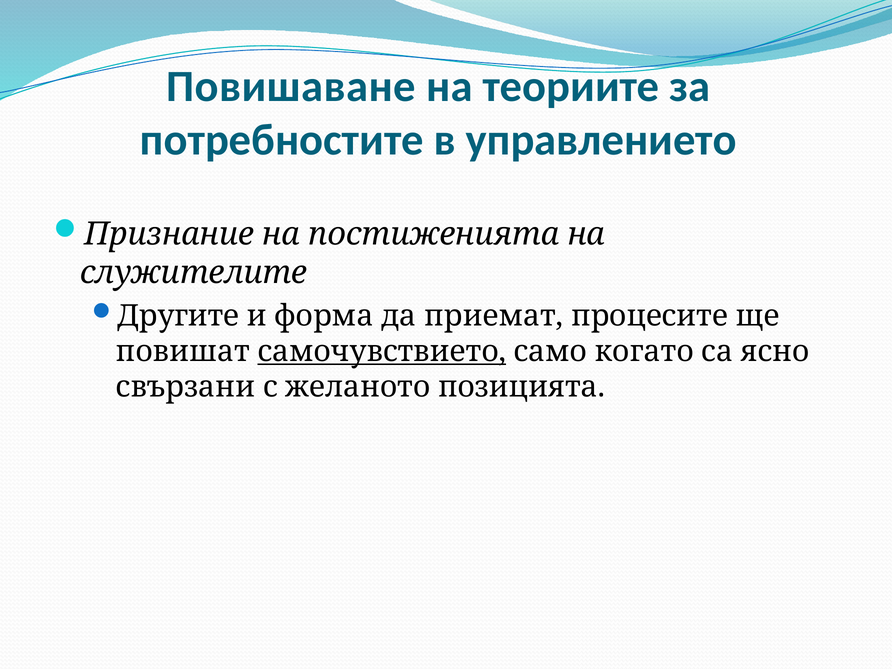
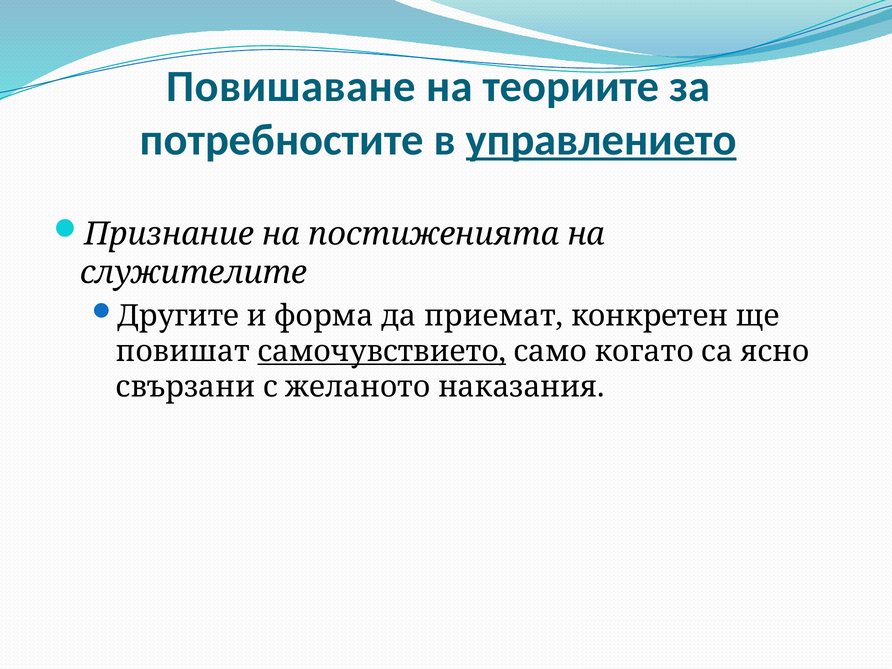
управлението underline: none -> present
процесите: процесите -> конкретен
позицията: позицията -> наказания
